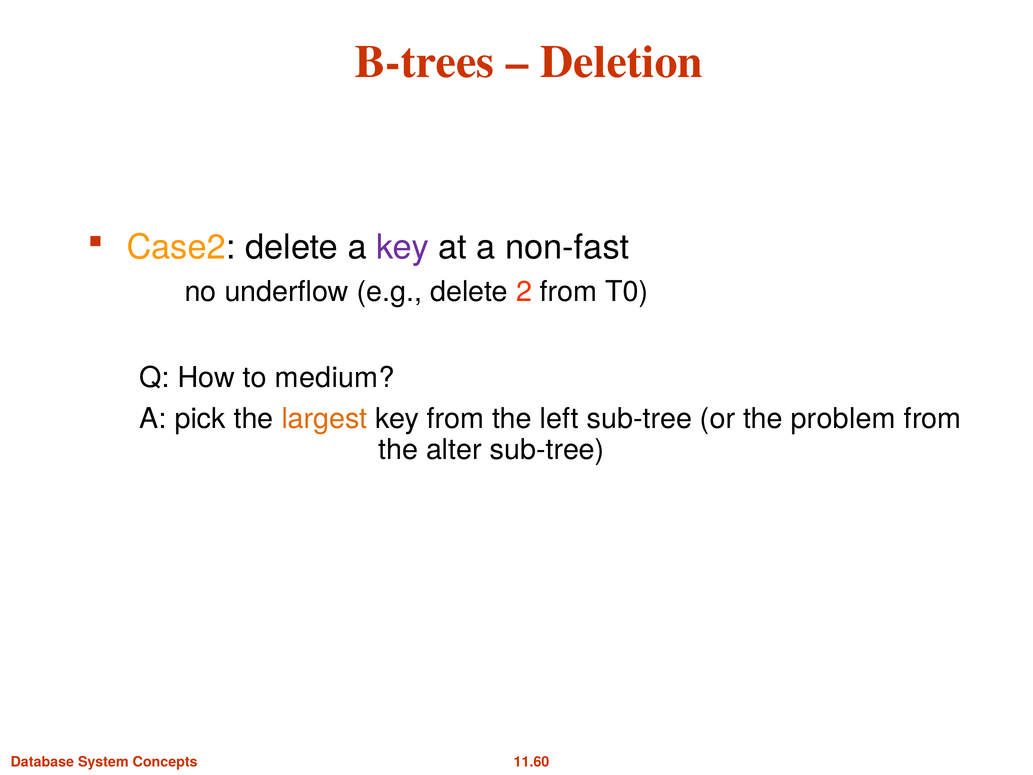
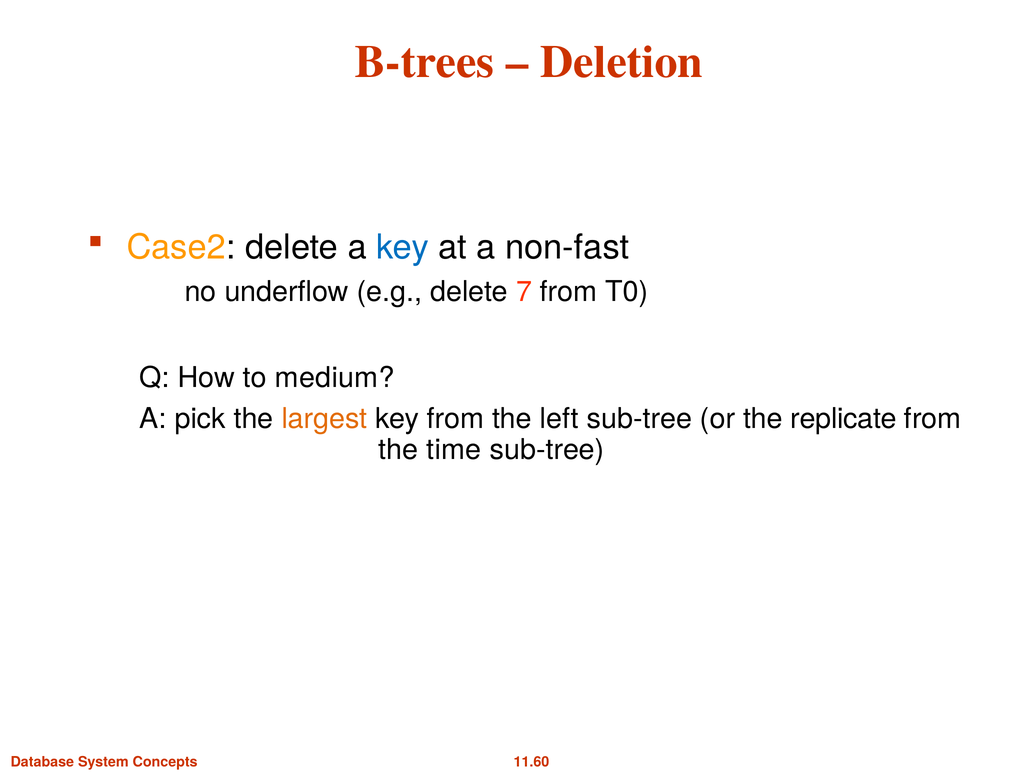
key at (403, 247) colour: purple -> blue
2: 2 -> 7
problem: problem -> replicate
alter: alter -> time
